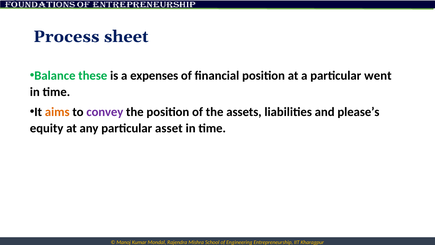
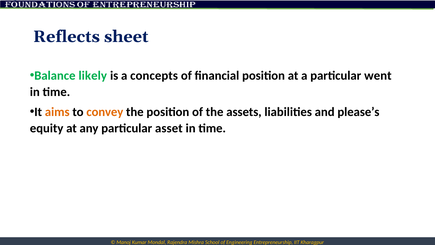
Process: Process -> Reflects
these: these -> likely
expenses: expenses -> concepts
convey colour: purple -> orange
